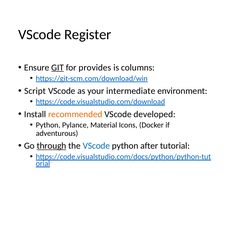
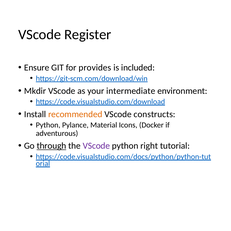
GIT underline: present -> none
columns: columns -> included
Script: Script -> Mkdir
developed: developed -> constructs
VScode at (96, 146) colour: blue -> purple
after: after -> right
